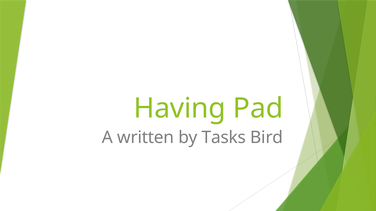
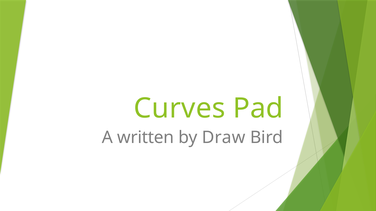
Having: Having -> Curves
Tasks: Tasks -> Draw
